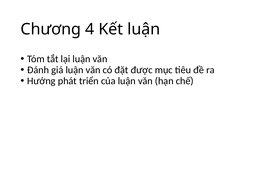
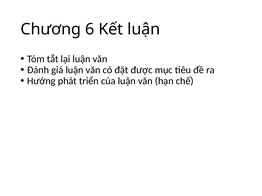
4: 4 -> 6
